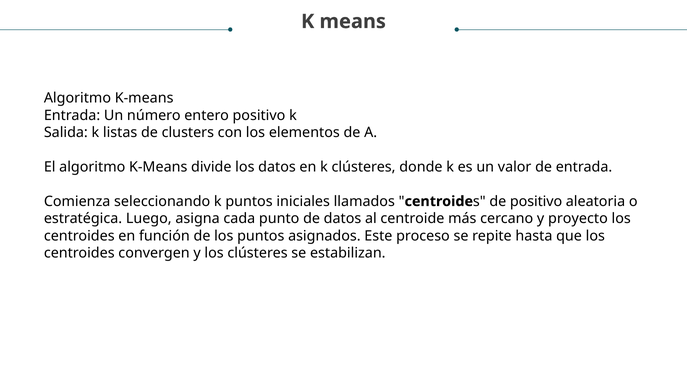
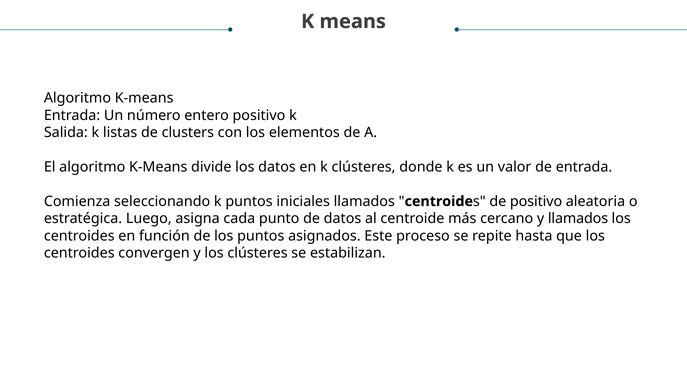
y proyecto: proyecto -> llamados
